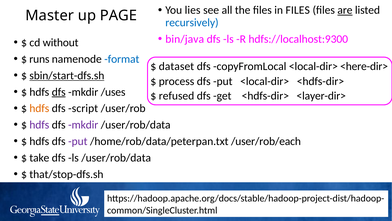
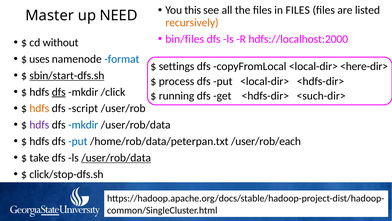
lies: lies -> this
are underline: present -> none
PAGE: PAGE -> NEED
recursively colour: blue -> orange
bin/java: bin/java -> bin/files
hdfs://localhost:9300: hdfs://localhost:9300 -> hdfs://localhost:2000
runs: runs -> uses
dataset: dataset -> settings
/uses: /uses -> /click
refused: refused -> running
<layer-dir>: <layer-dir> -> <such-dir>
mkdir at (83, 125) colour: purple -> blue
put at (78, 141) colour: purple -> blue
/user/rob/data at (116, 157) underline: none -> present
that/stop-dfs.sh: that/stop-dfs.sh -> click/stop-dfs.sh
